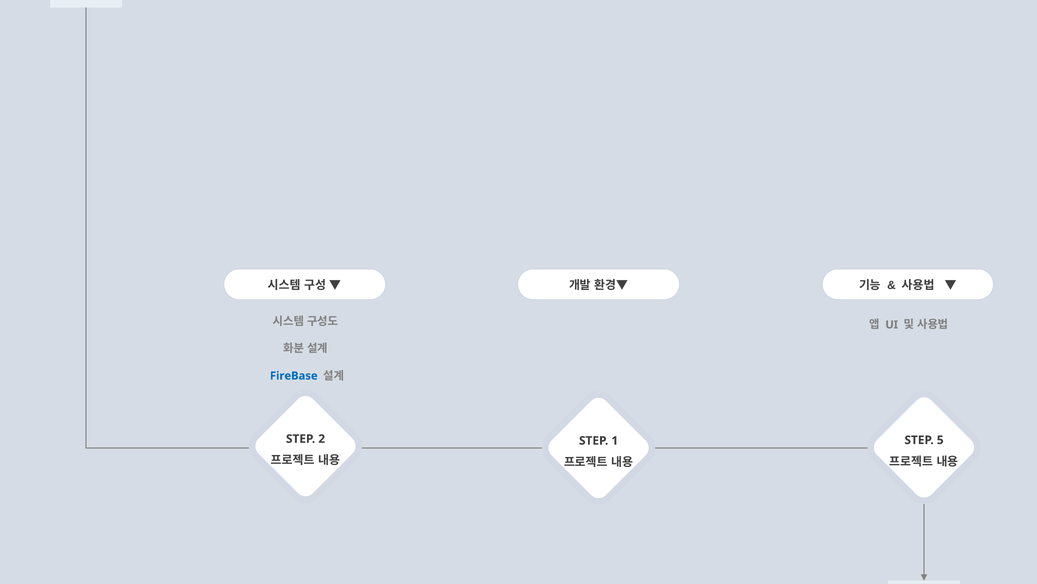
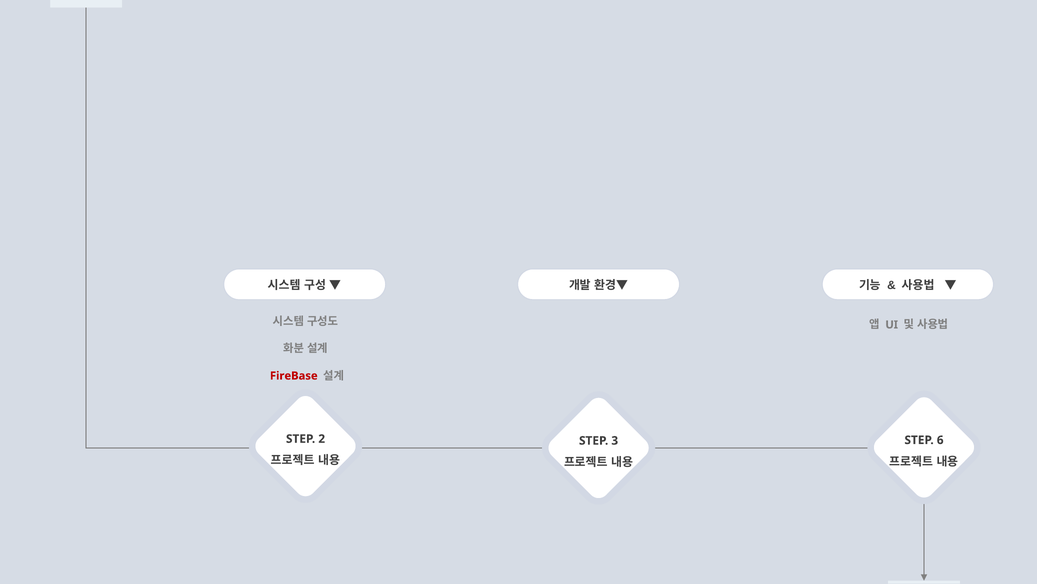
FireBase colour: blue -> red
5: 5 -> 6
1: 1 -> 3
